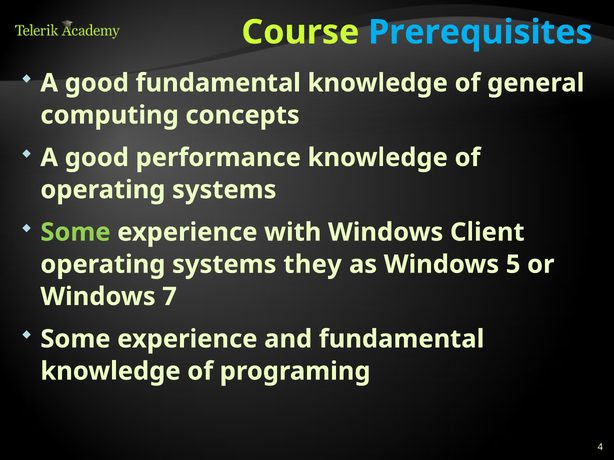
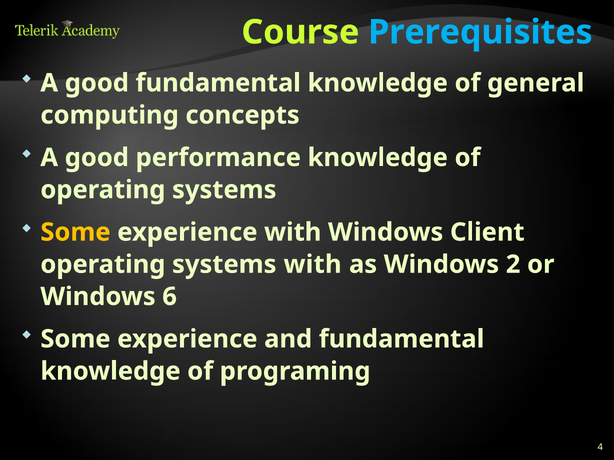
Some at (75, 232) colour: light green -> yellow
systems they: they -> with
5: 5 -> 2
7: 7 -> 6
